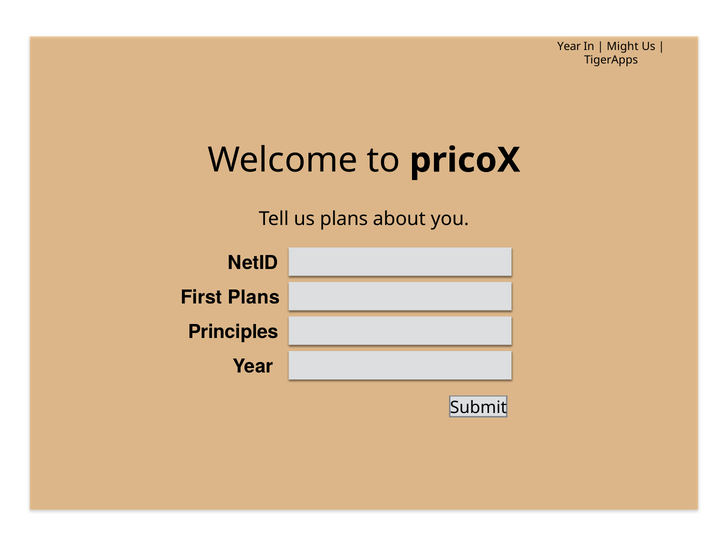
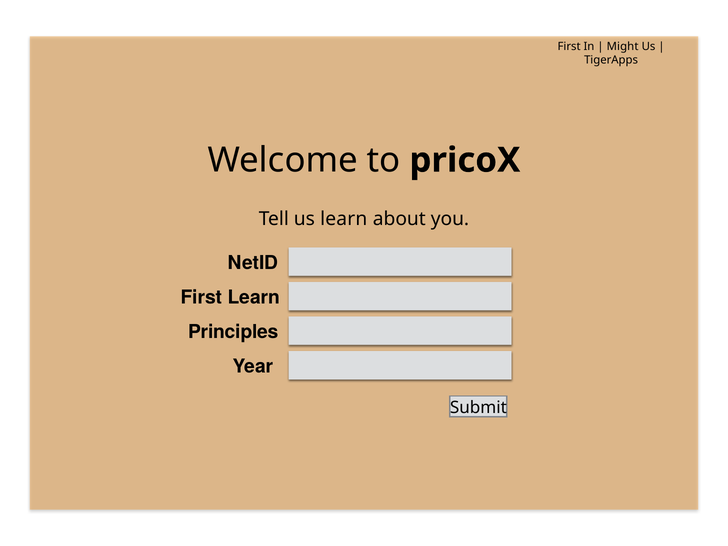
Year at (569, 47): Year -> First
us plans: plans -> learn
First Plans: Plans -> Learn
